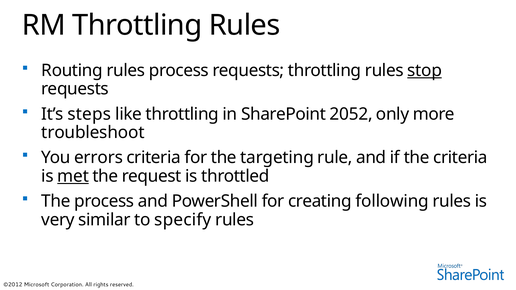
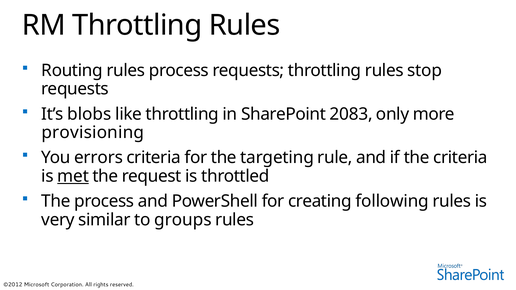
stop underline: present -> none
steps: steps -> blobs
2052: 2052 -> 2083
troubleshoot: troubleshoot -> provisioning
specify: specify -> groups
